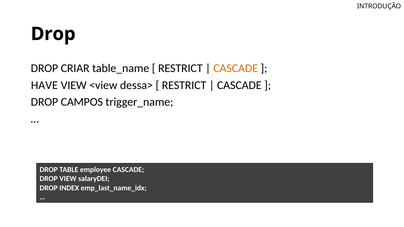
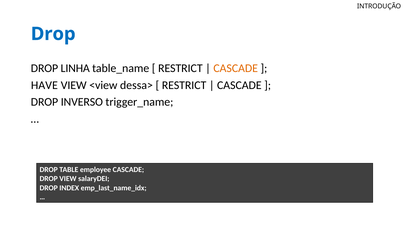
Drop at (53, 34) colour: black -> blue
CRIAR: CRIAR -> LINHA
CAMPOS: CAMPOS -> INVERSO
